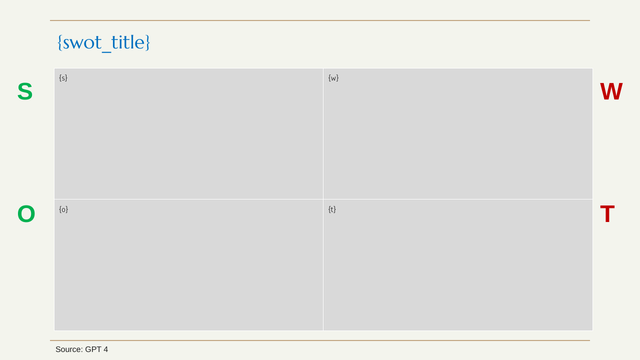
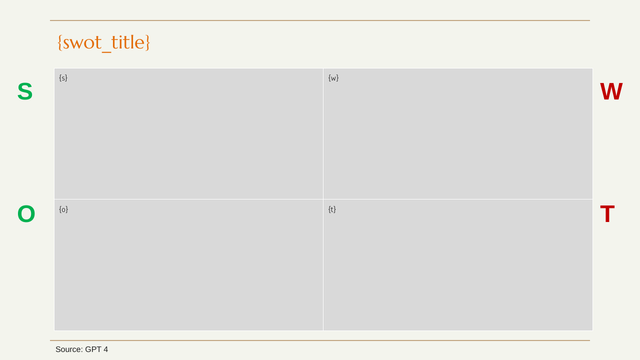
swot_title colour: blue -> orange
